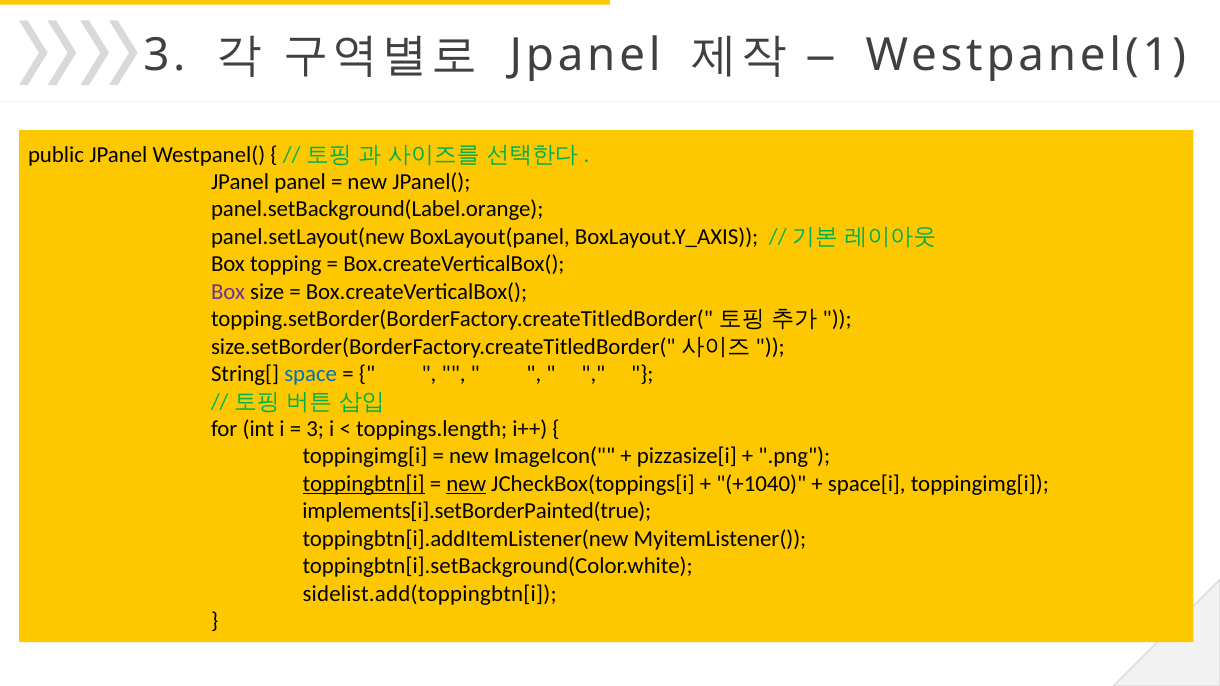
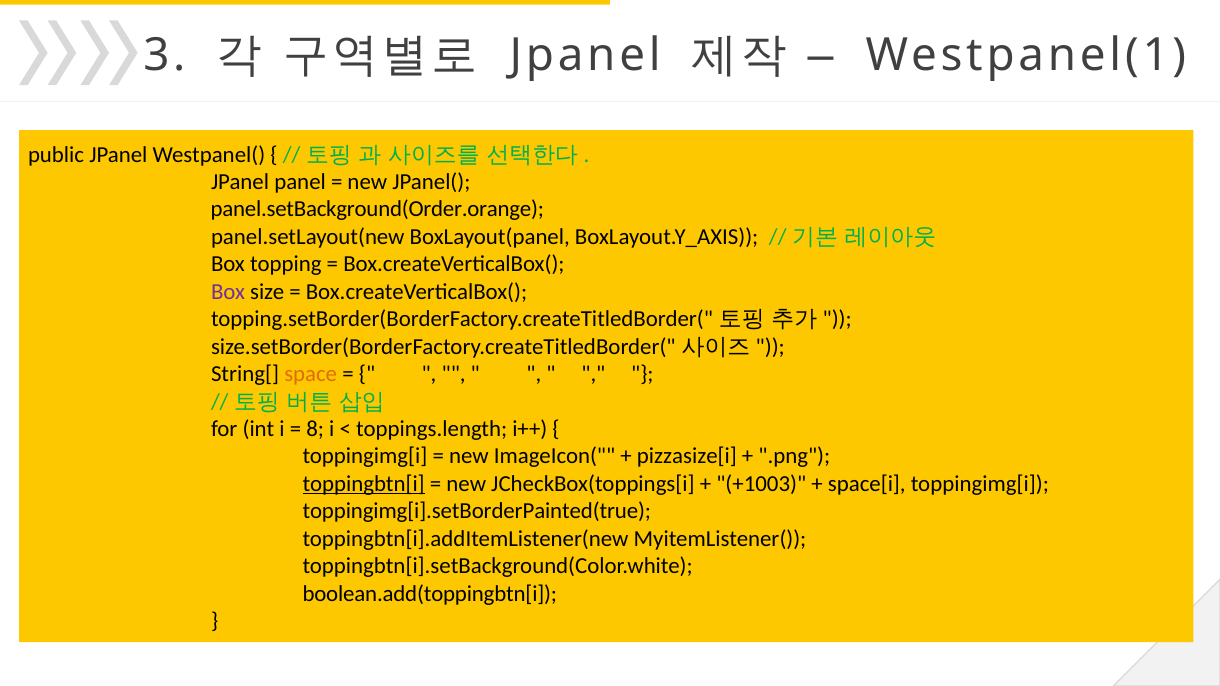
panel.setBackground(Label.orange: panel.setBackground(Label.orange -> panel.setBackground(Order.orange
space colour: blue -> orange
3 at (315, 429): 3 -> 8
new at (466, 484) underline: present -> none
+1040: +1040 -> +1003
implements[i].setBorderPainted(true: implements[i].setBorderPainted(true -> toppingimg[i].setBorderPainted(true
sidelist.add(toppingbtn[i: sidelist.add(toppingbtn[i -> boolean.add(toppingbtn[i
